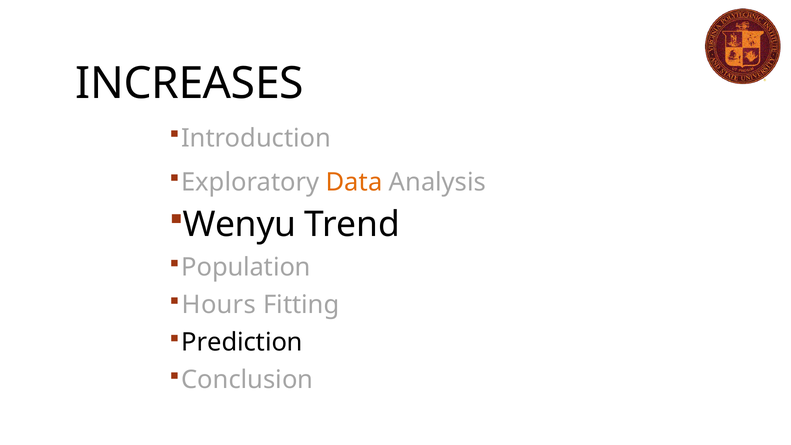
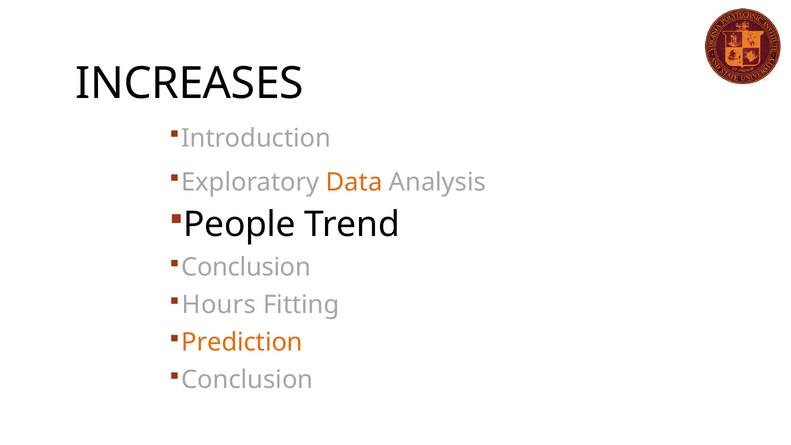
Wenyu: Wenyu -> People
Population at (246, 267): Population -> Conclusion
Prediction colour: black -> orange
